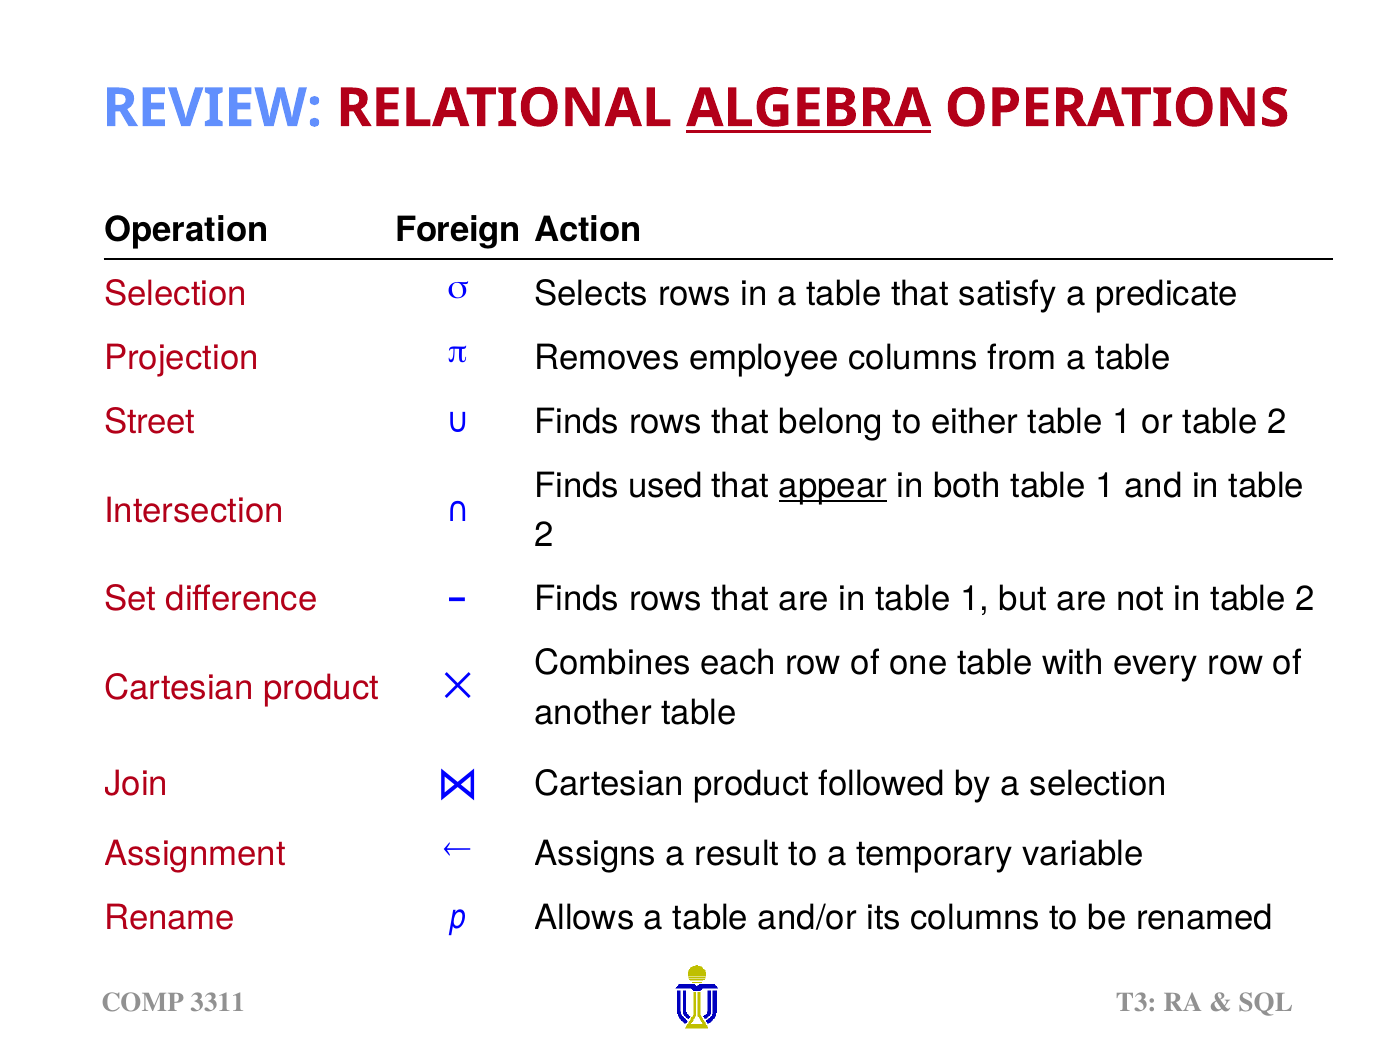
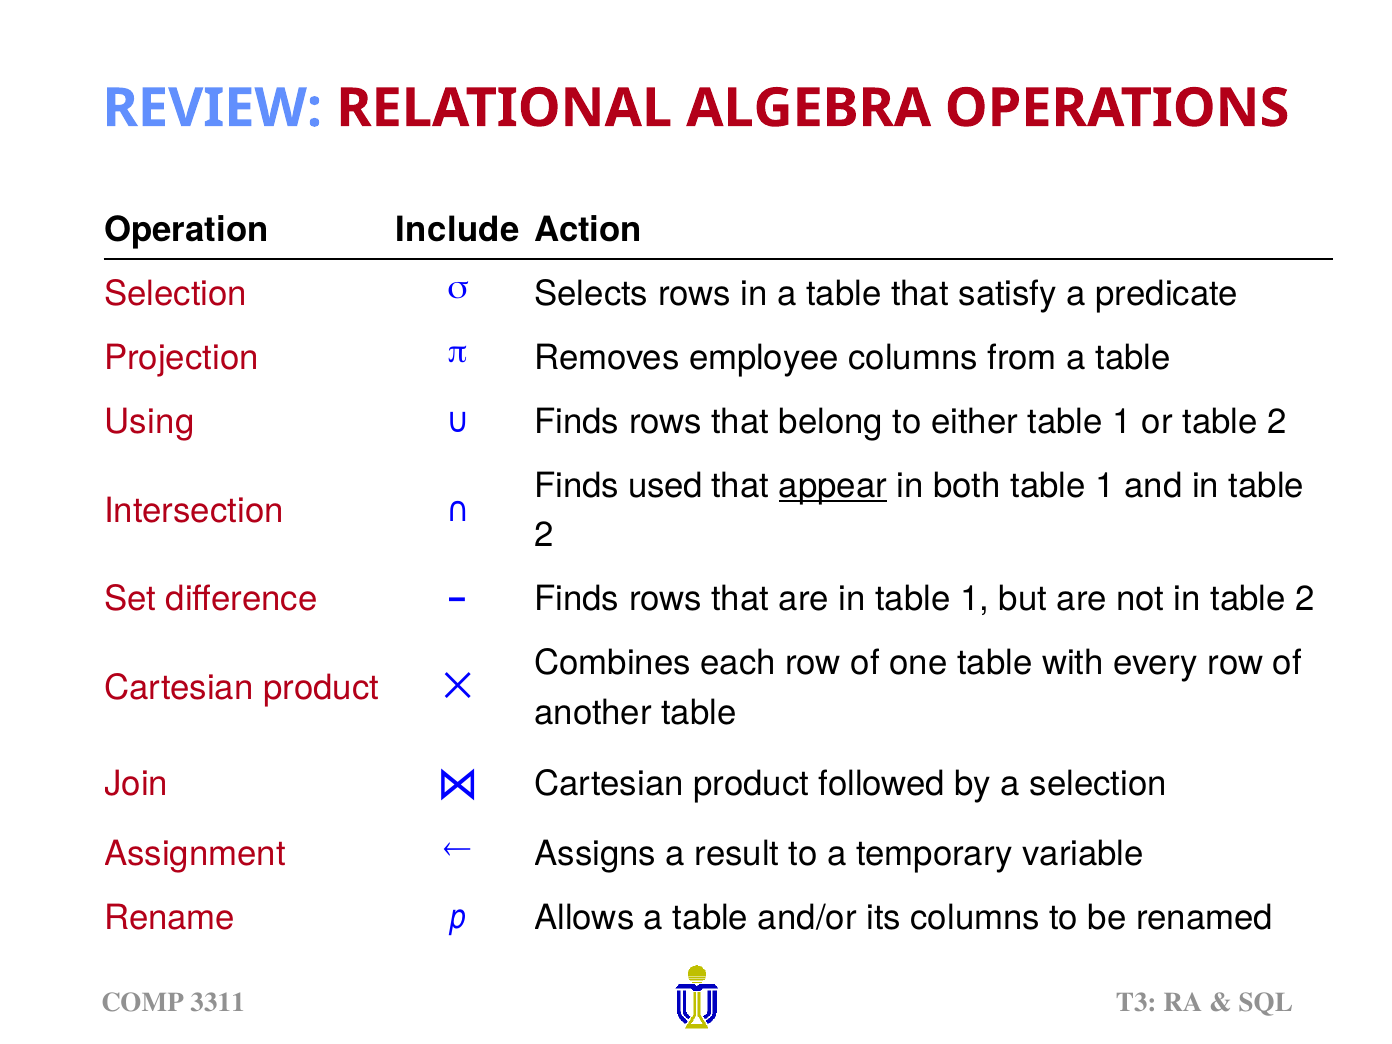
ALGEBRA underline: present -> none
Foreign: Foreign -> Include
Street: Street -> Using
